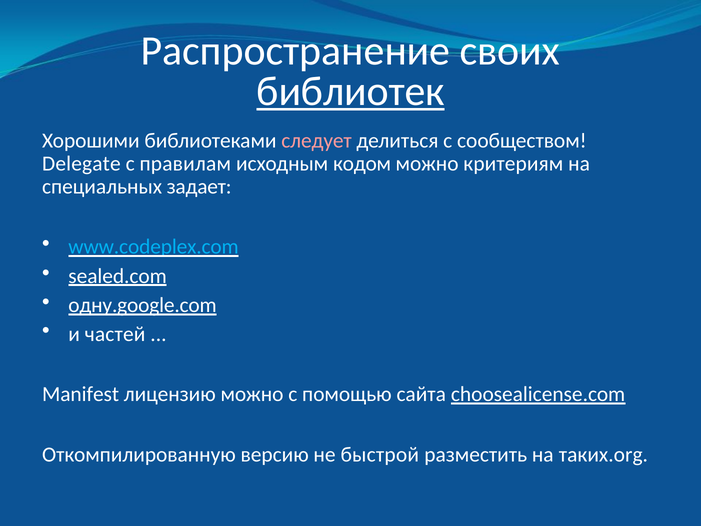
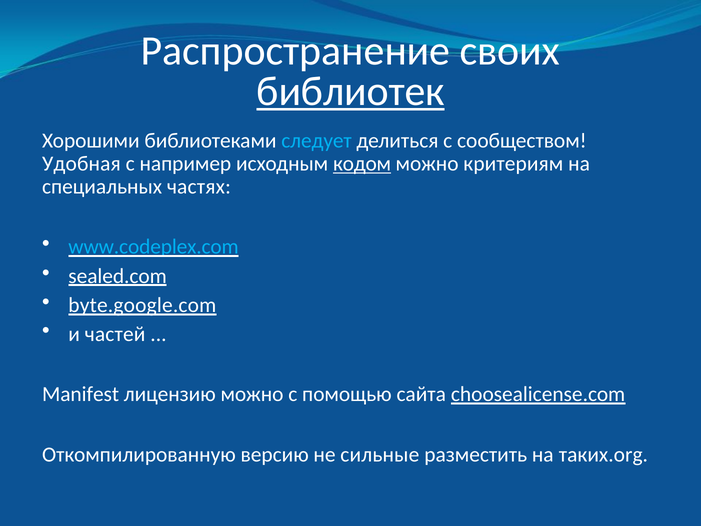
следует colour: pink -> light blue
Delegate: Delegate -> Удобная
правилам: правилам -> например
кодом underline: none -> present
задает: задает -> частях
одну.google.com: одну.google.com -> byte.google.com
быстрой: быстрой -> сильные
